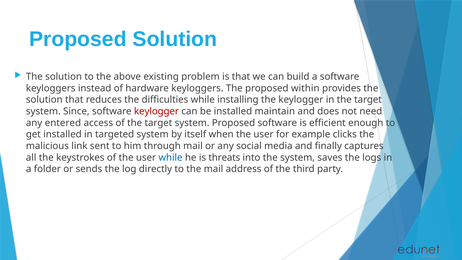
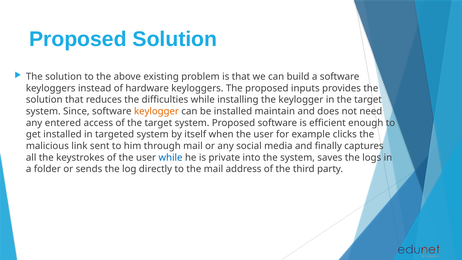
within: within -> inputs
keylogger at (156, 111) colour: red -> orange
threats: threats -> private
